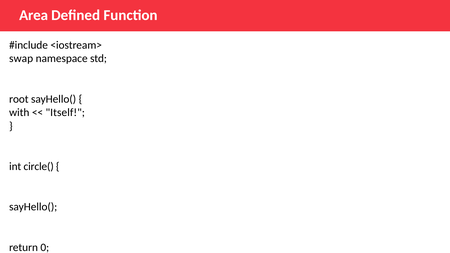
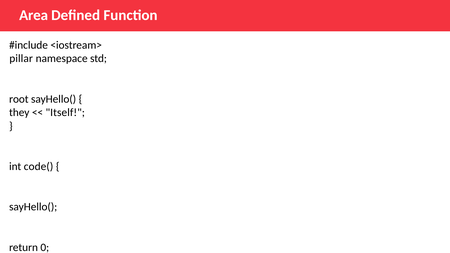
swap: swap -> pillar
with: with -> they
circle(: circle( -> code(
